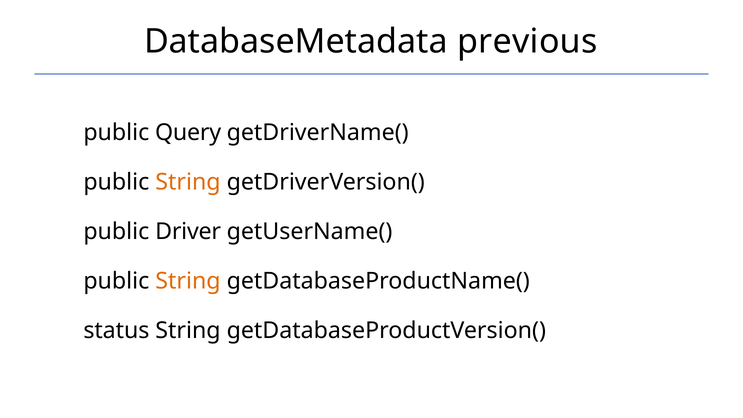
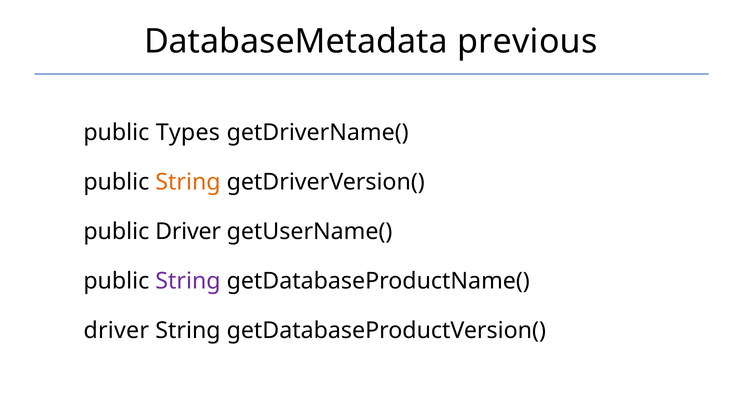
Query: Query -> Types
String at (188, 281) colour: orange -> purple
status at (116, 331): status -> driver
